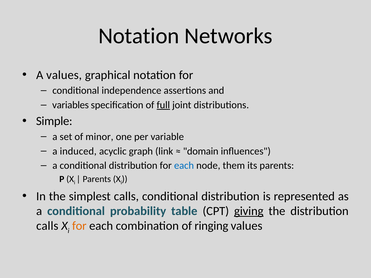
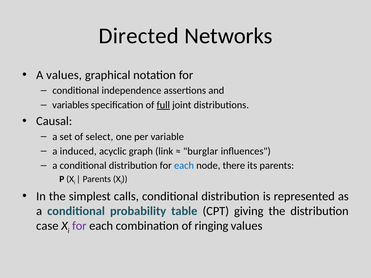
Notation at (139, 36): Notation -> Directed
Simple: Simple -> Causal
minor: minor -> select
domain: domain -> burglar
them: them -> there
giving underline: present -> none
calls at (47, 226): calls -> case
for at (79, 226) colour: orange -> purple
